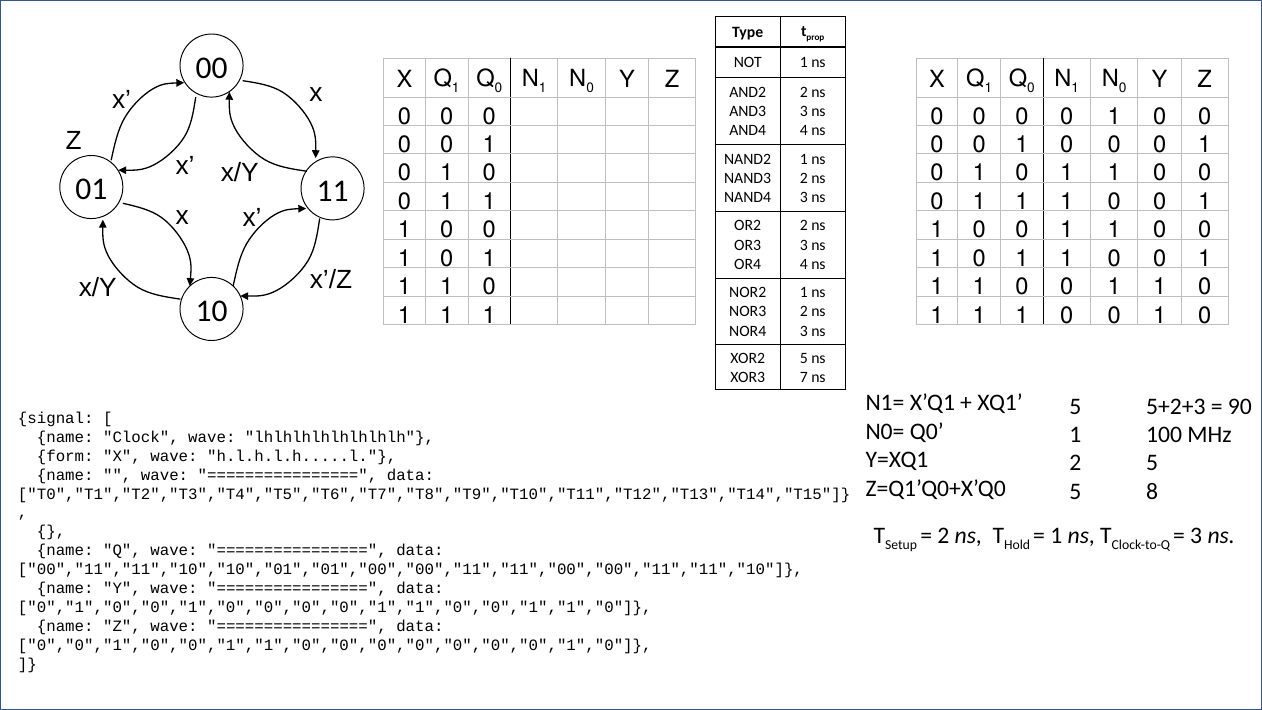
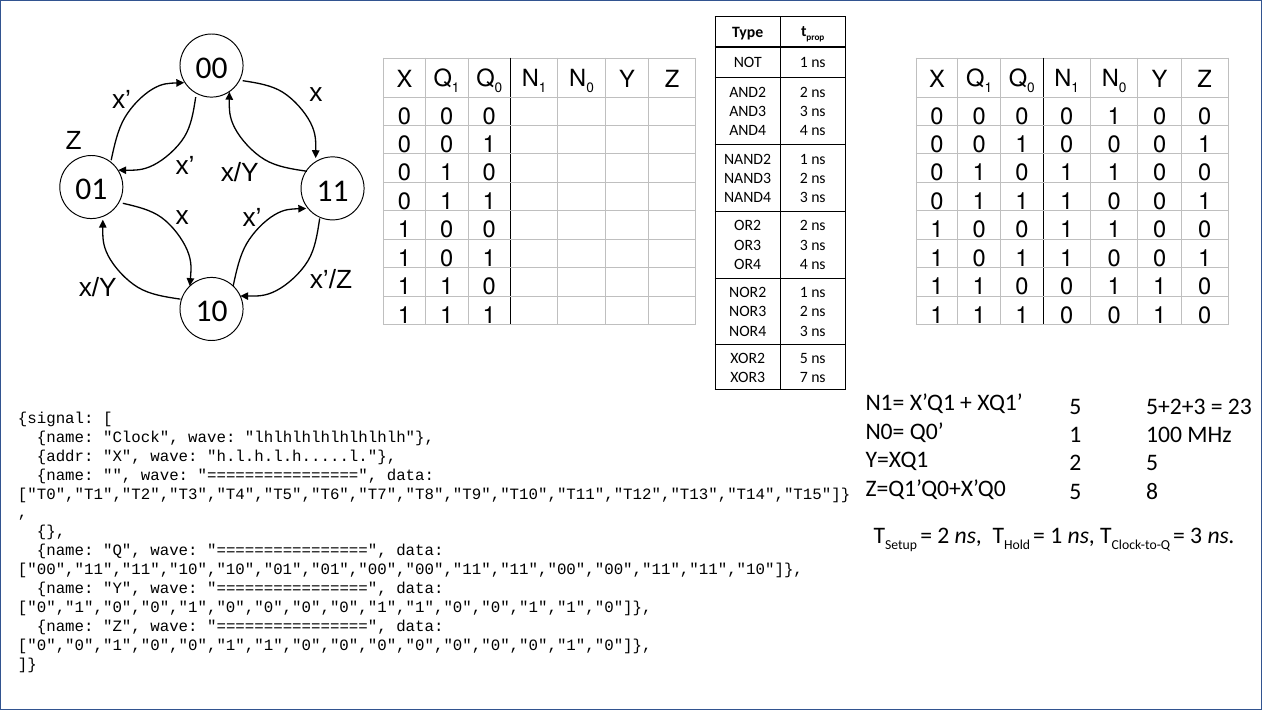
90: 90 -> 23
form: form -> addr
